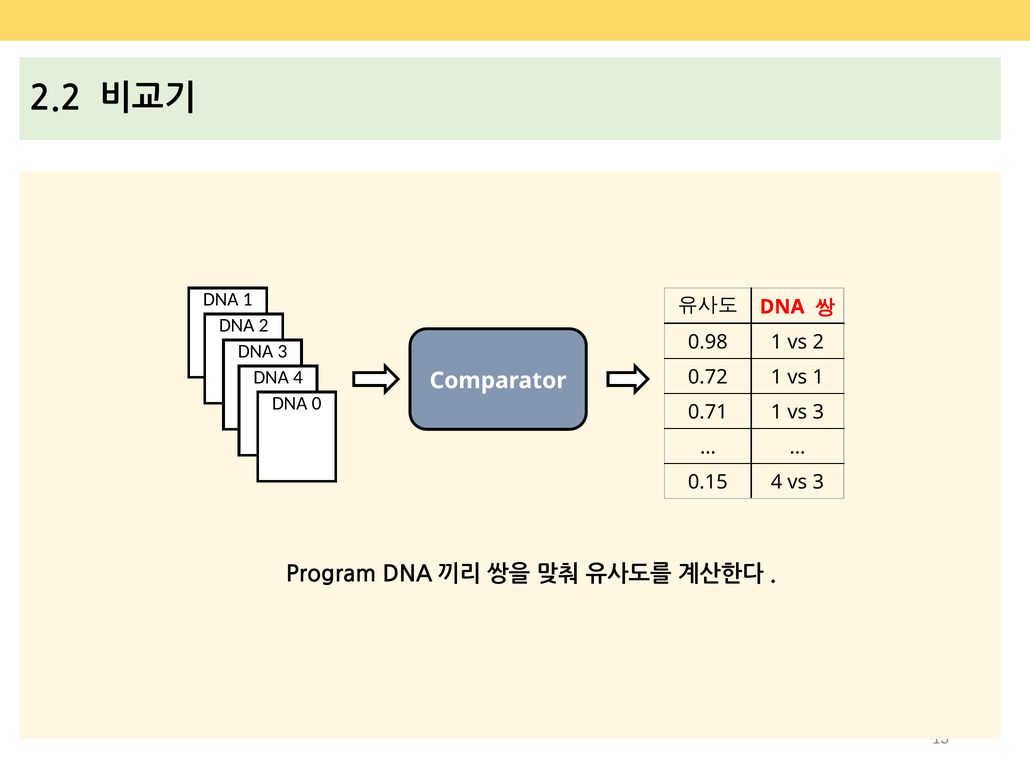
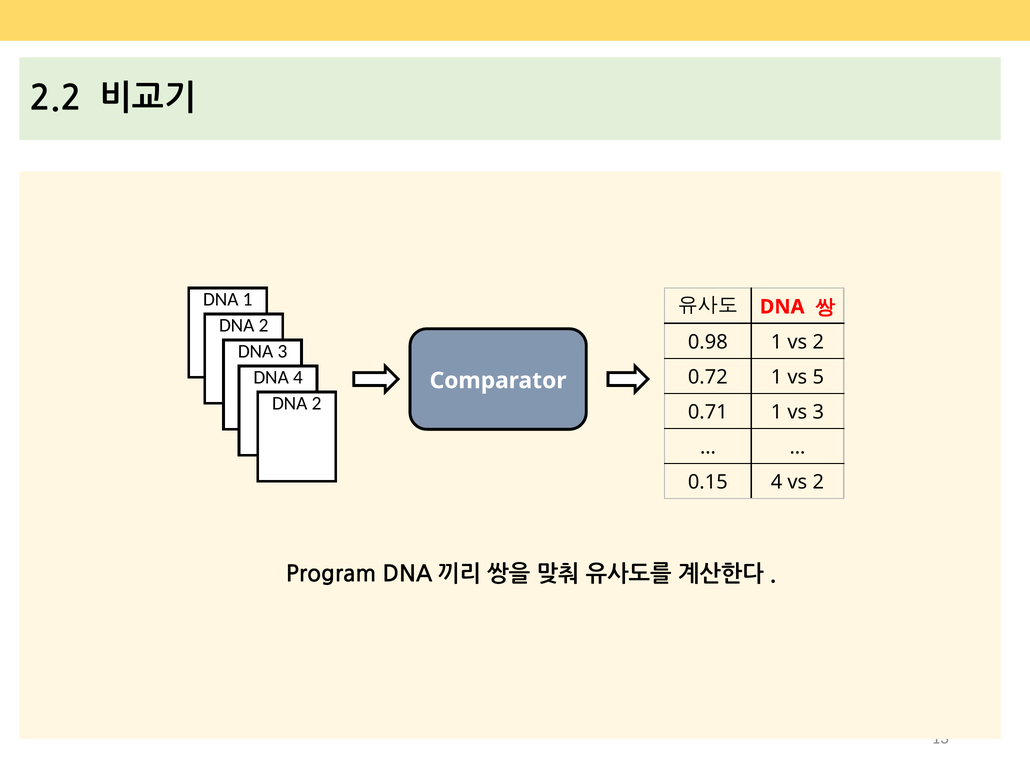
vs 1: 1 -> 5
0 at (317, 403): 0 -> 2
4 vs 3: 3 -> 2
